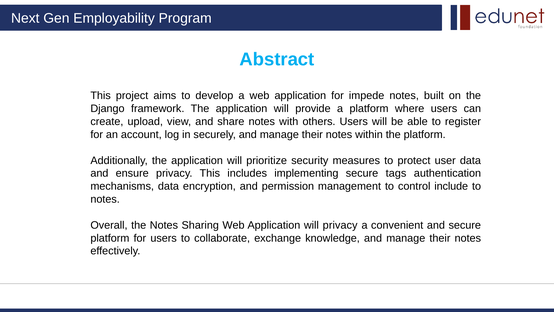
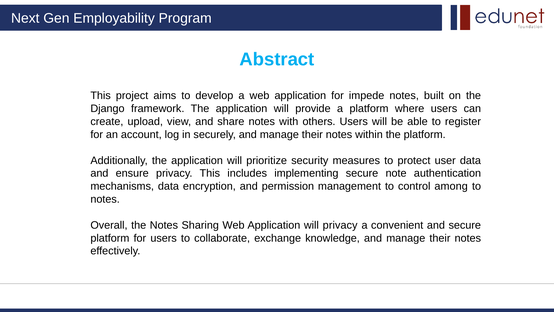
tags: tags -> note
include: include -> among
